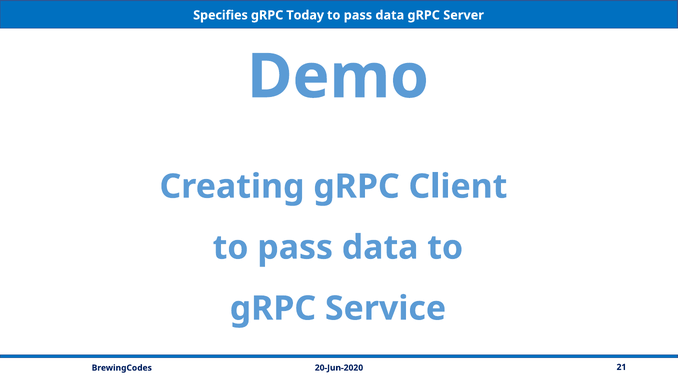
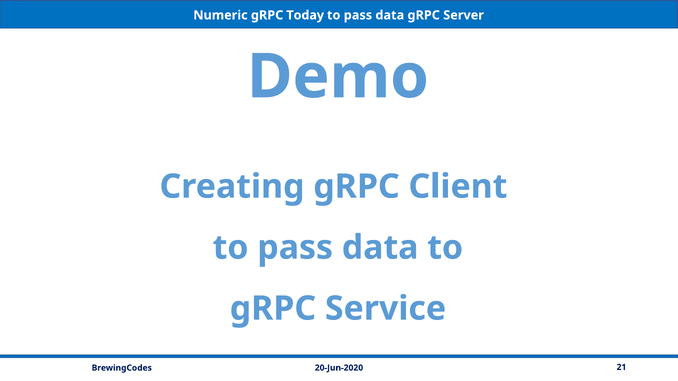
Specifies: Specifies -> Numeric
